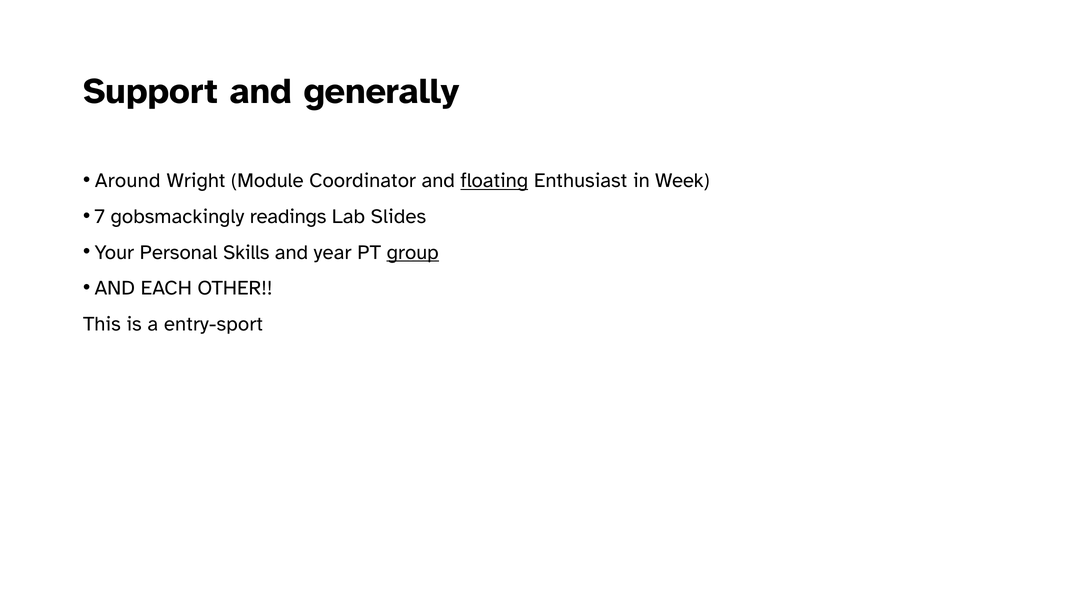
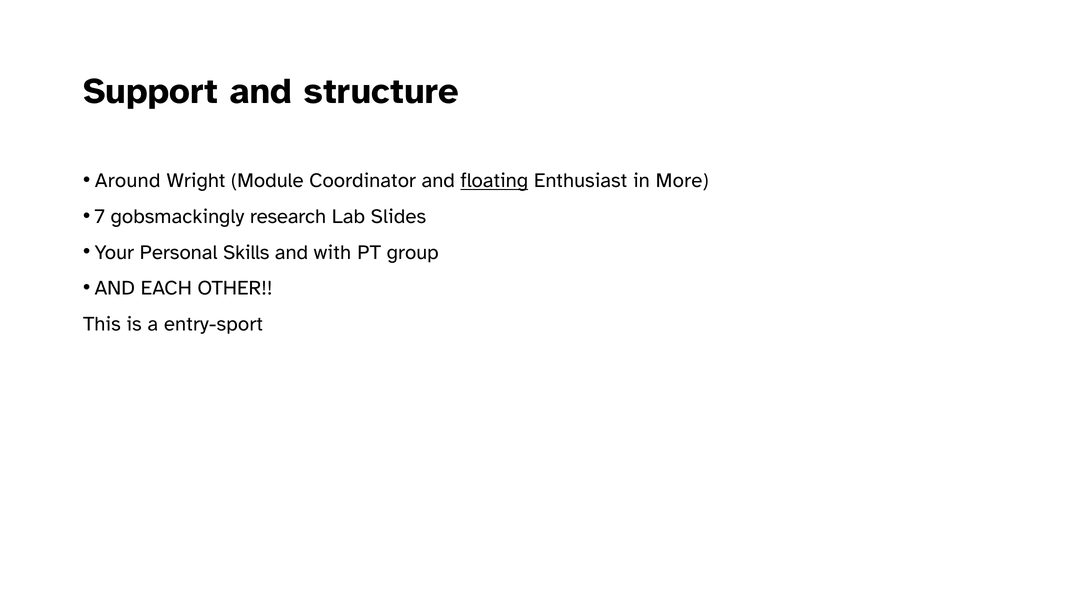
generally: generally -> structure
Week: Week -> More
readings: readings -> research
year: year -> with
group underline: present -> none
